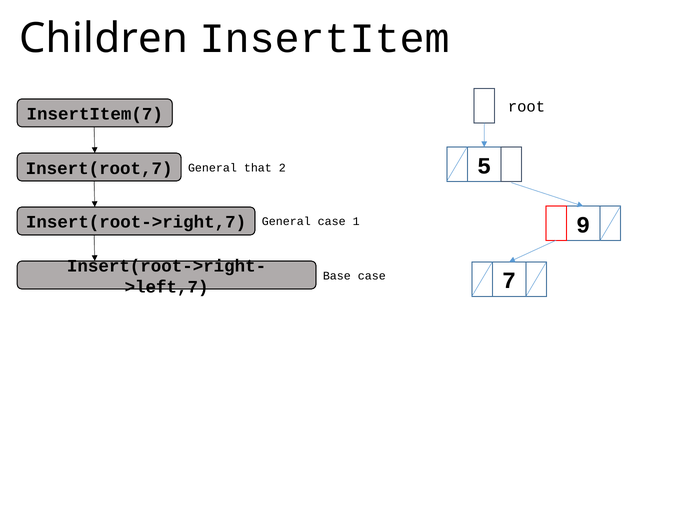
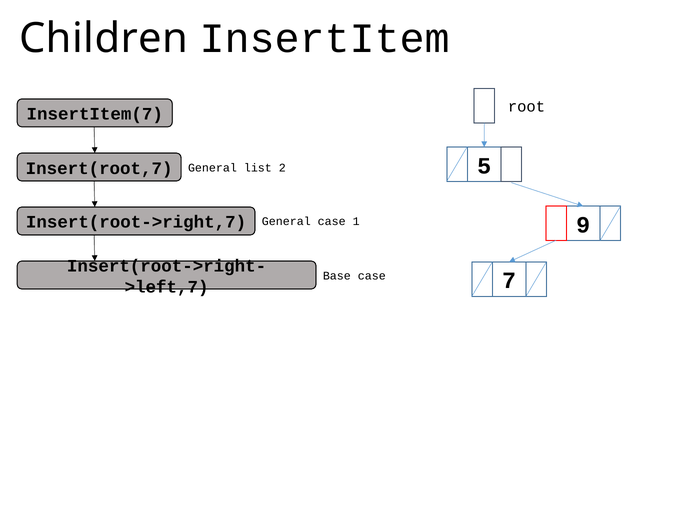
that: that -> list
